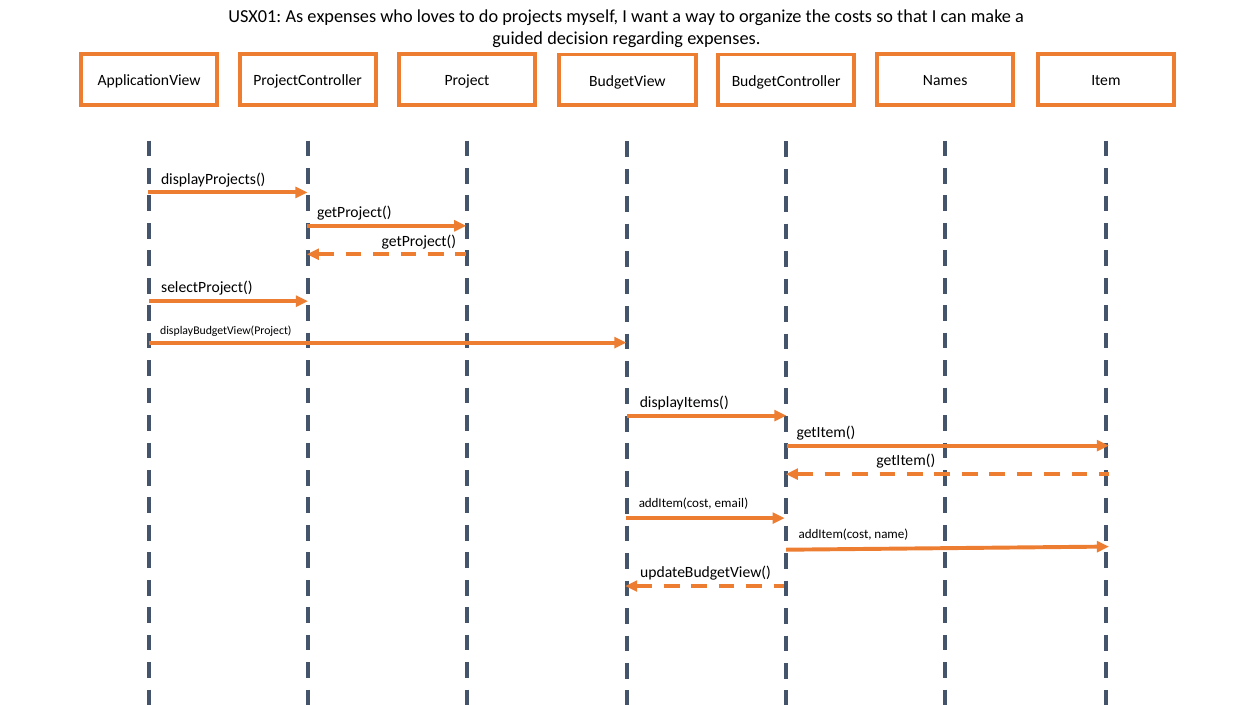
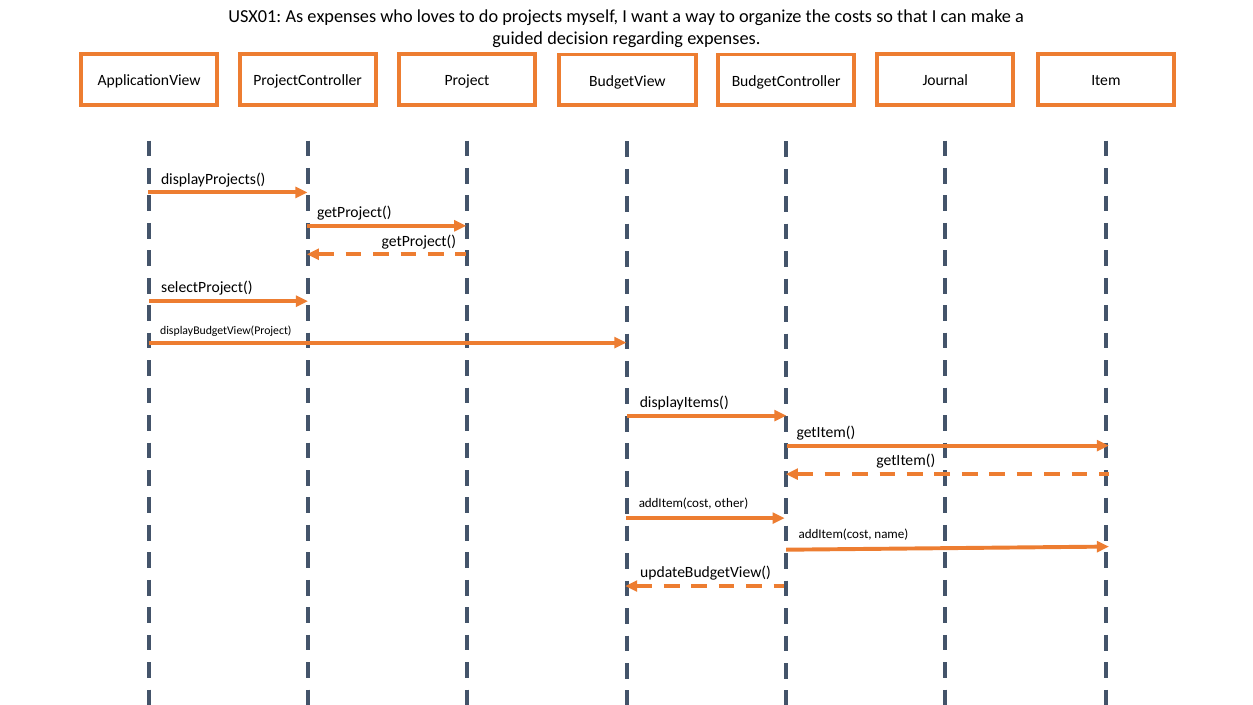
Names: Names -> Journal
email: email -> other
